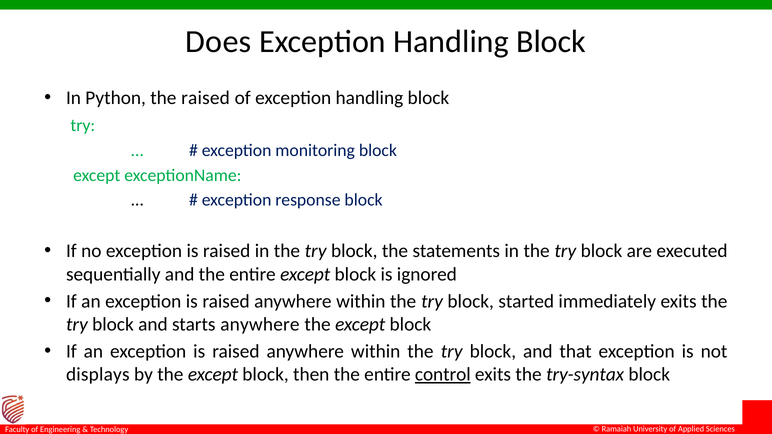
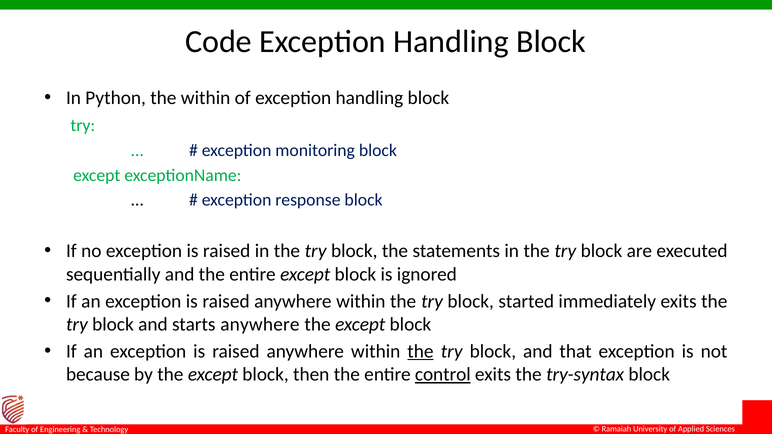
Does: Does -> Code
the raised: raised -> within
the at (420, 352) underline: none -> present
displays: displays -> because
